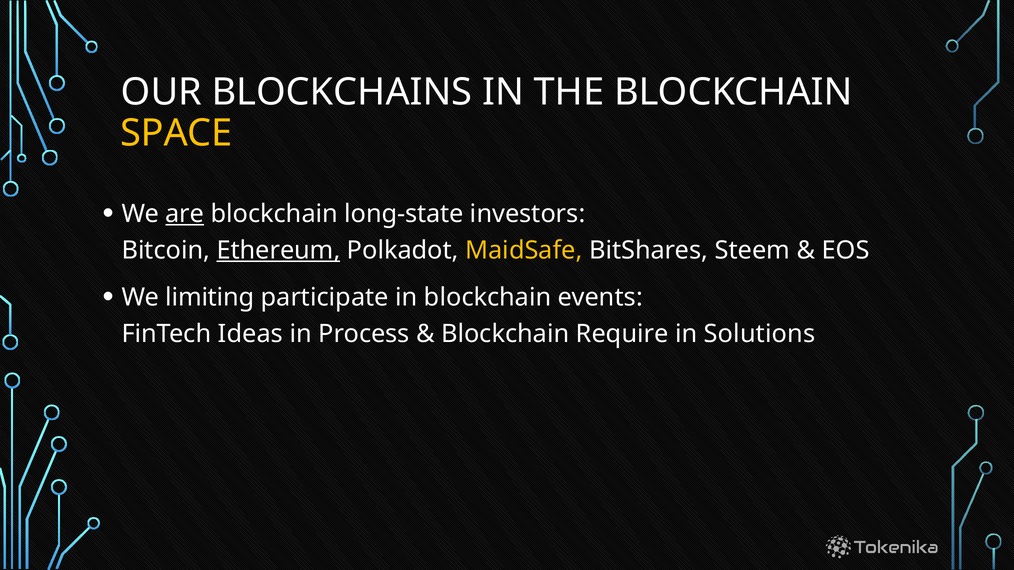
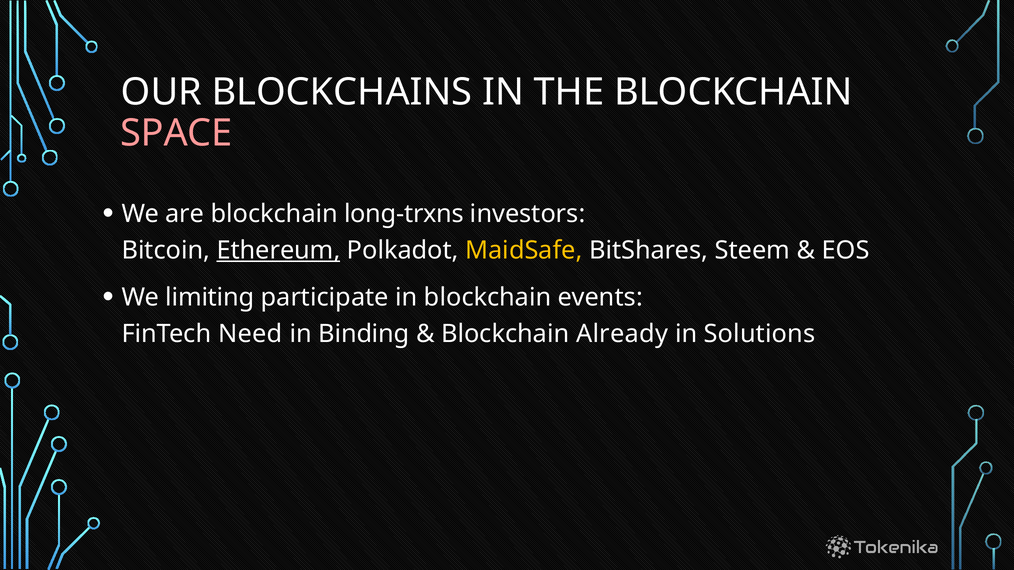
SPACE colour: yellow -> pink
are underline: present -> none
long-state: long-state -> long-trxns
Ideas: Ideas -> Need
Process: Process -> Binding
Require: Require -> Already
